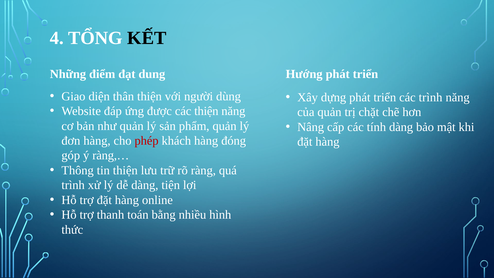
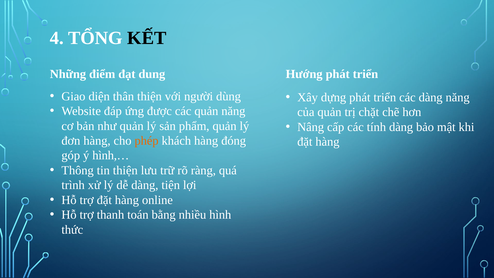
các trình: trình -> dàng
các thiện: thiện -> quản
phép colour: red -> orange
ràng,…: ràng,… -> hình,…
